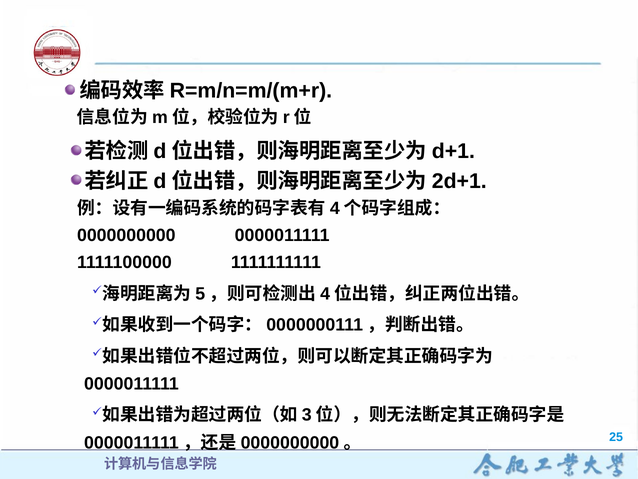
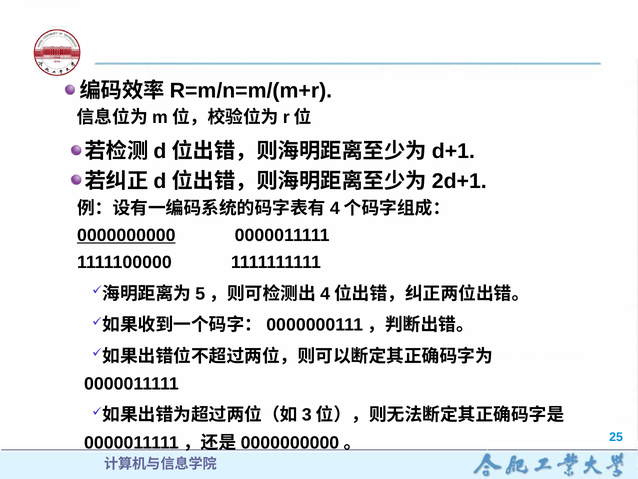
0000000000 underline: none -> present
